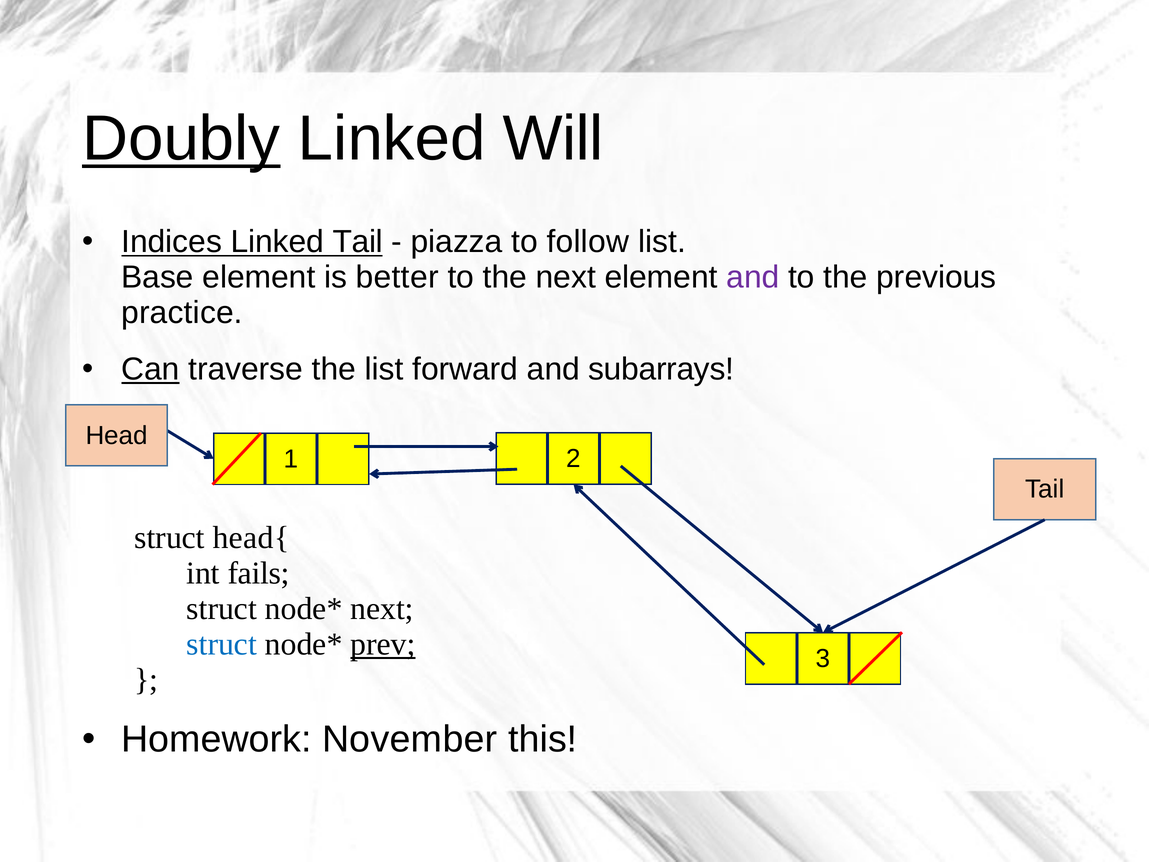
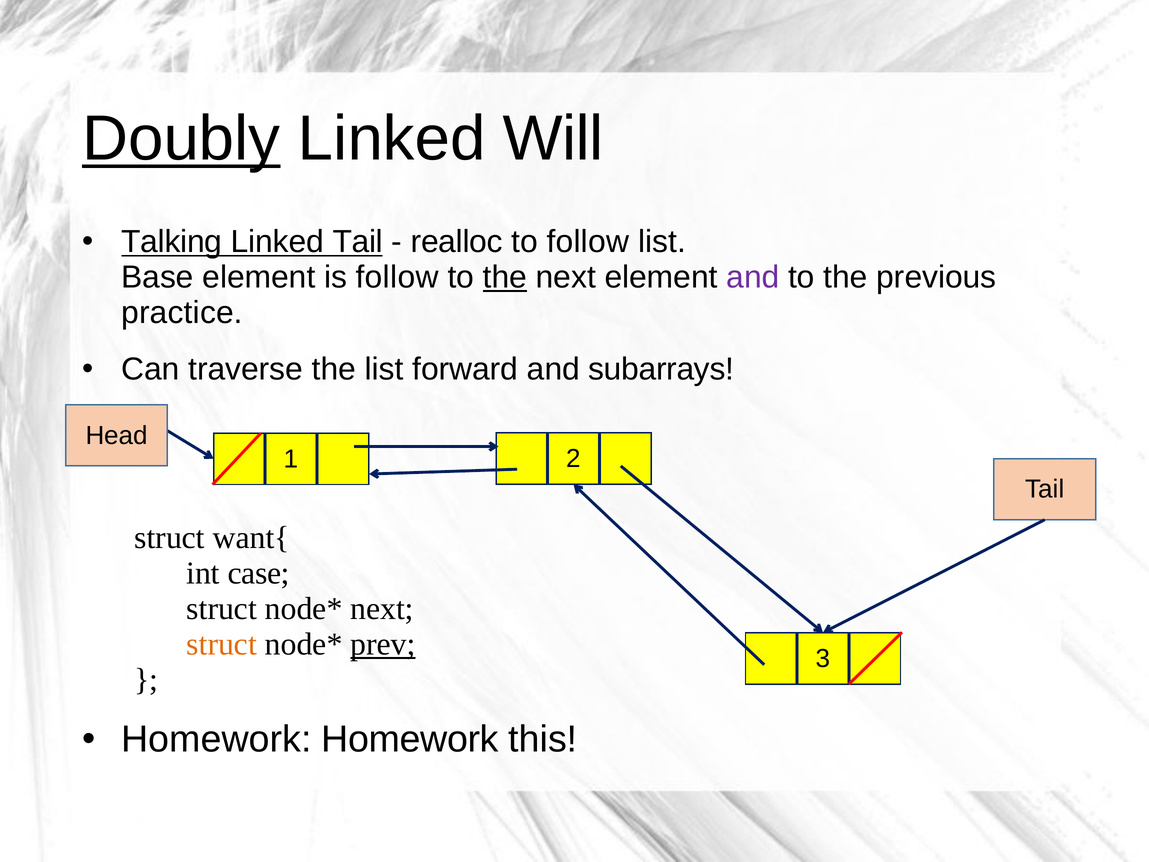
Indices: Indices -> Talking
piazza: piazza -> realloc
is better: better -> follow
the at (505, 277) underline: none -> present
Can underline: present -> none
head{: head{ -> want{
fails: fails -> case
struct at (222, 644) colour: blue -> orange
Homework November: November -> Homework
